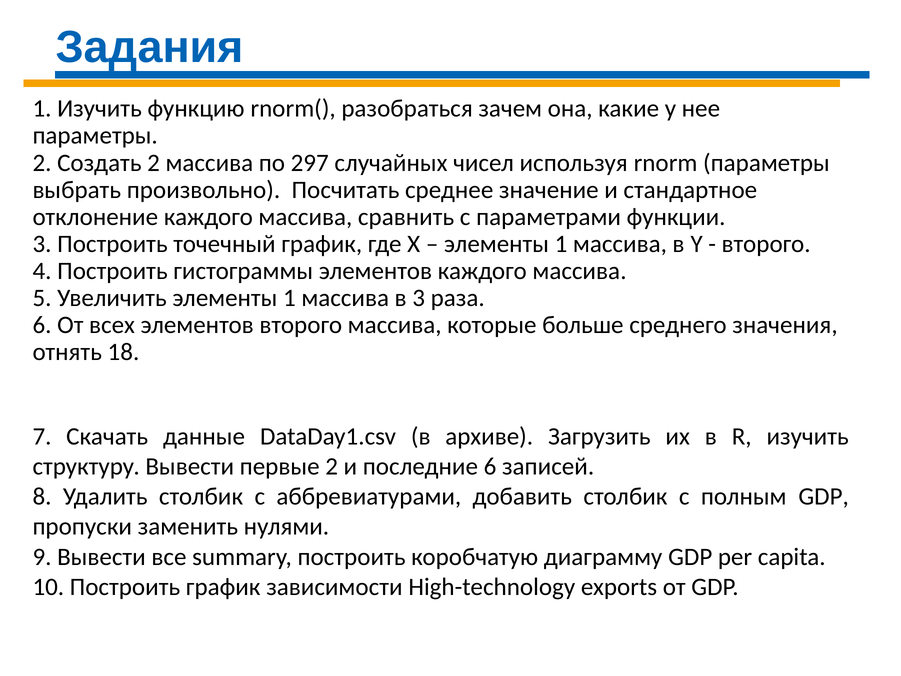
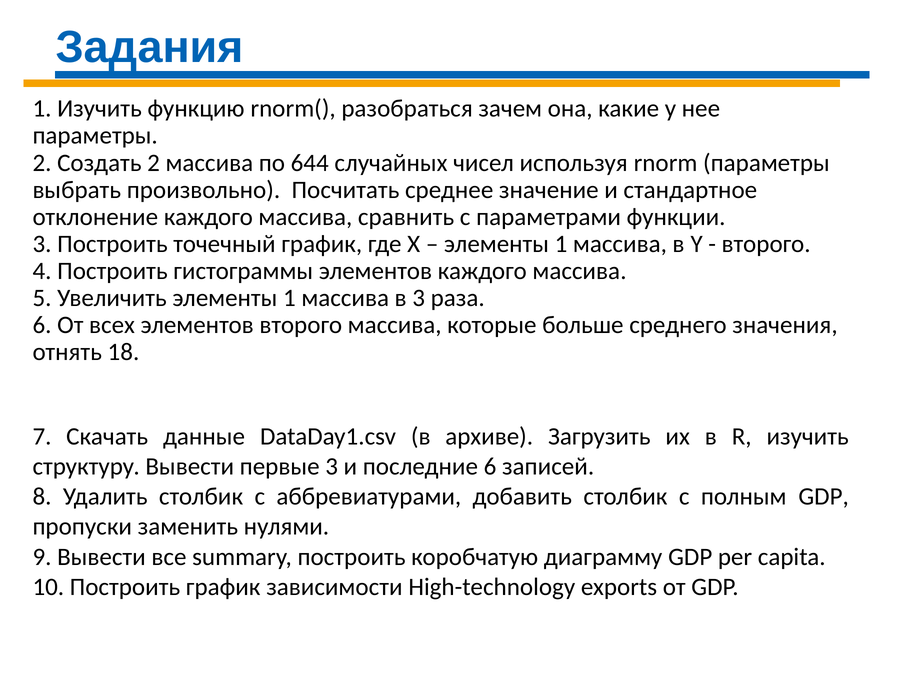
297: 297 -> 644
первые 2: 2 -> 3
